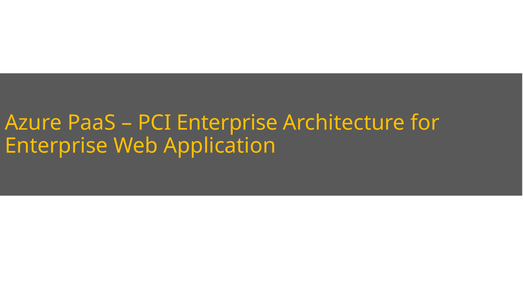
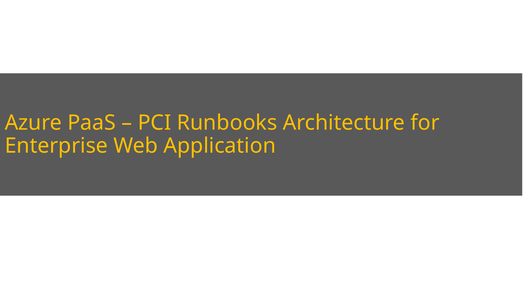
PCI Enterprise: Enterprise -> Runbooks
